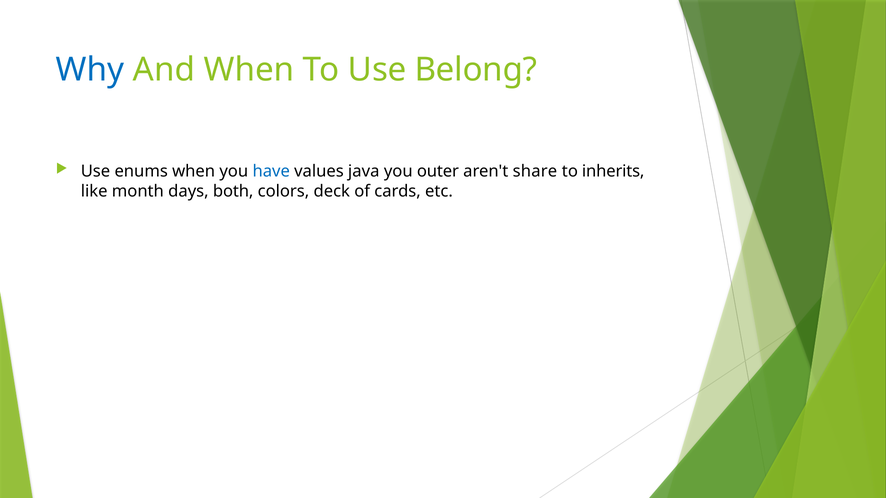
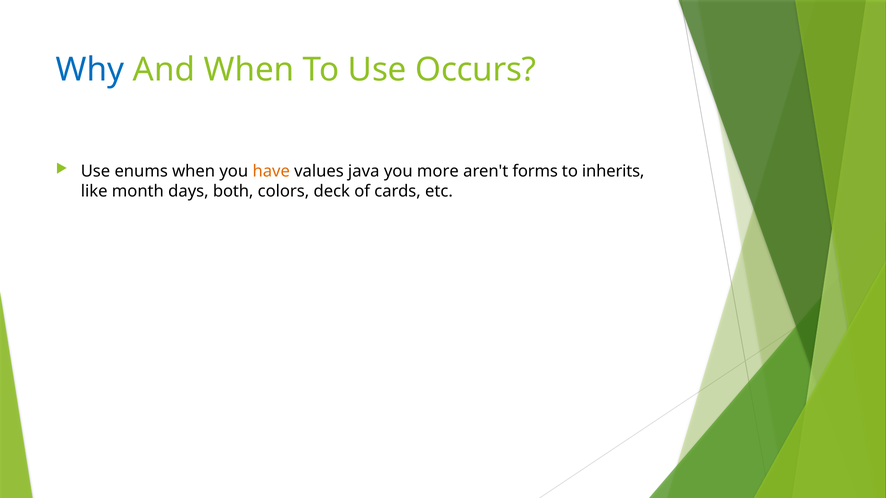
Belong: Belong -> Occurs
have colour: blue -> orange
outer: outer -> more
share: share -> forms
